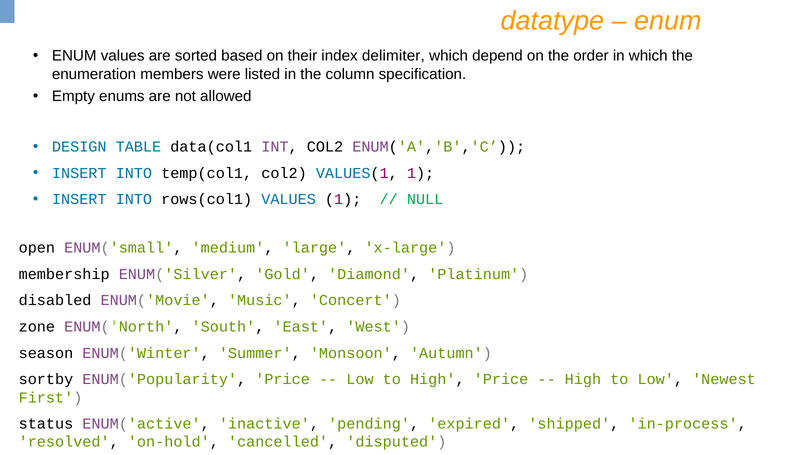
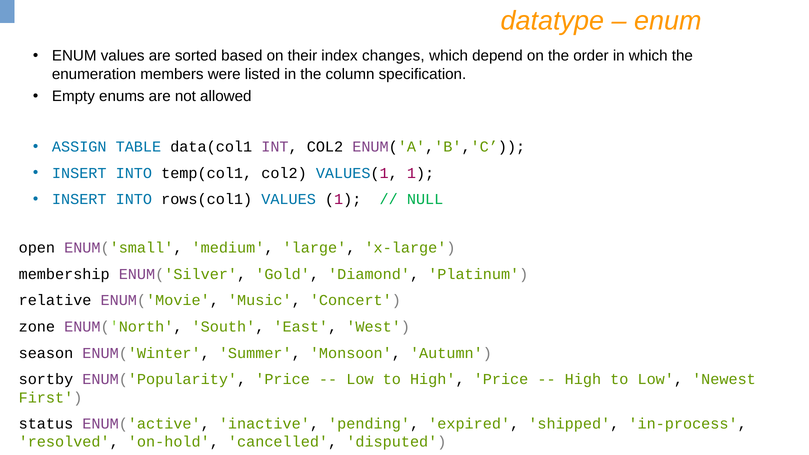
delimiter: delimiter -> changes
DESIGN: DESIGN -> ASSIGN
disabled: disabled -> relative
